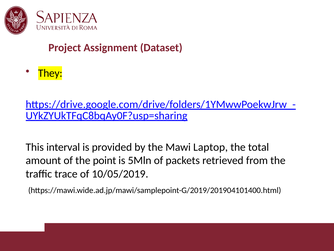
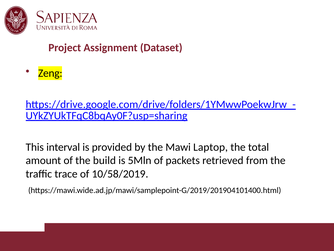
They: They -> Zeng
point: point -> build
10/05/2019: 10/05/2019 -> 10/58/2019
